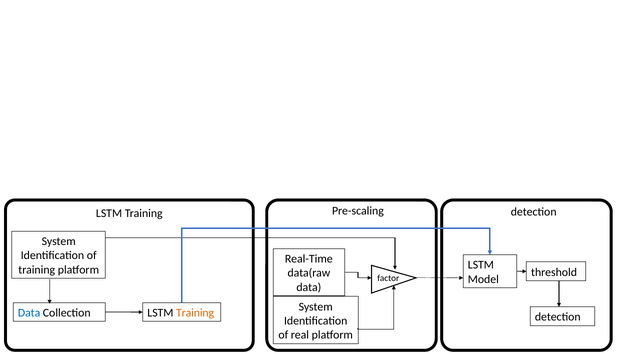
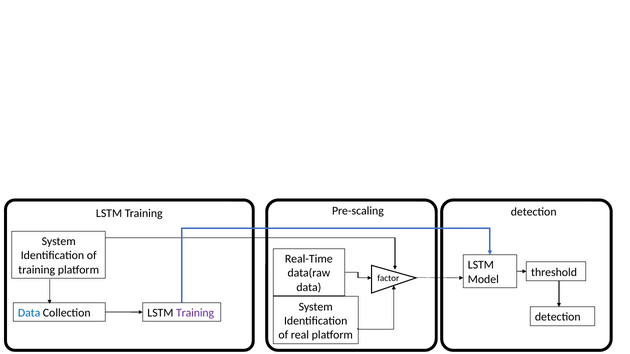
Training at (195, 313) colour: orange -> purple
